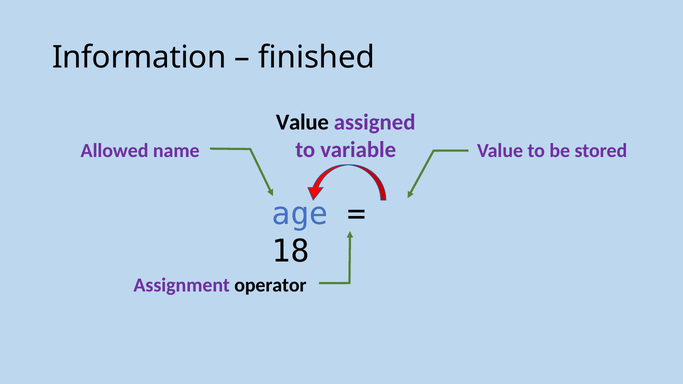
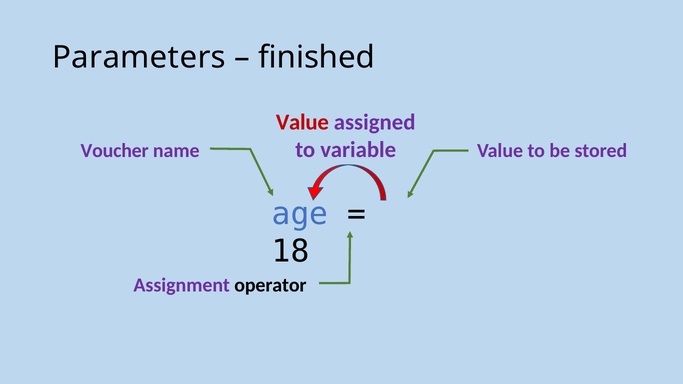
Information: Information -> Parameters
Value at (302, 122) colour: black -> red
Allowed: Allowed -> Voucher
